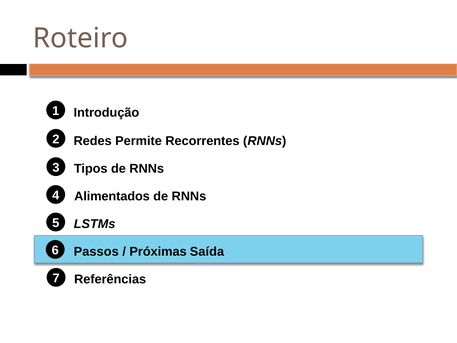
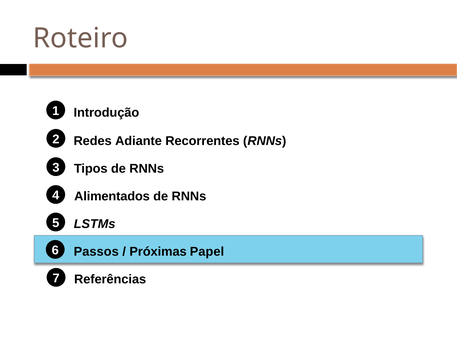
Permite: Permite -> Adiante
Saída: Saída -> Papel
